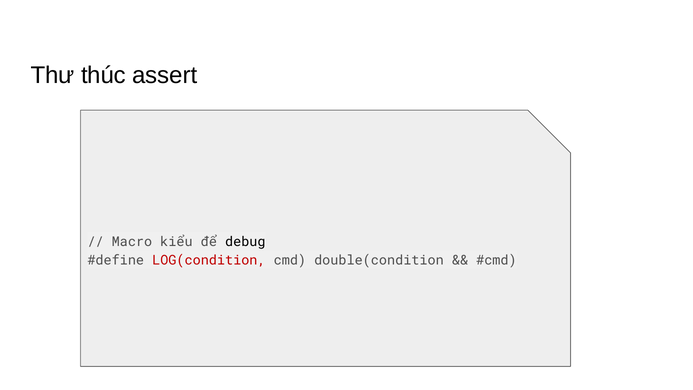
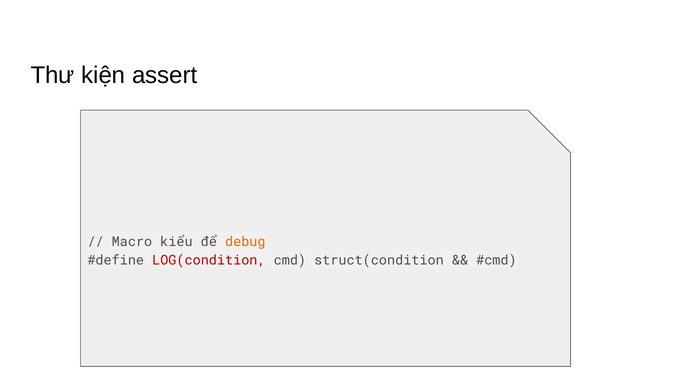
thúc: thúc -> kiện
debug colour: black -> orange
double(condition: double(condition -> struct(condition
